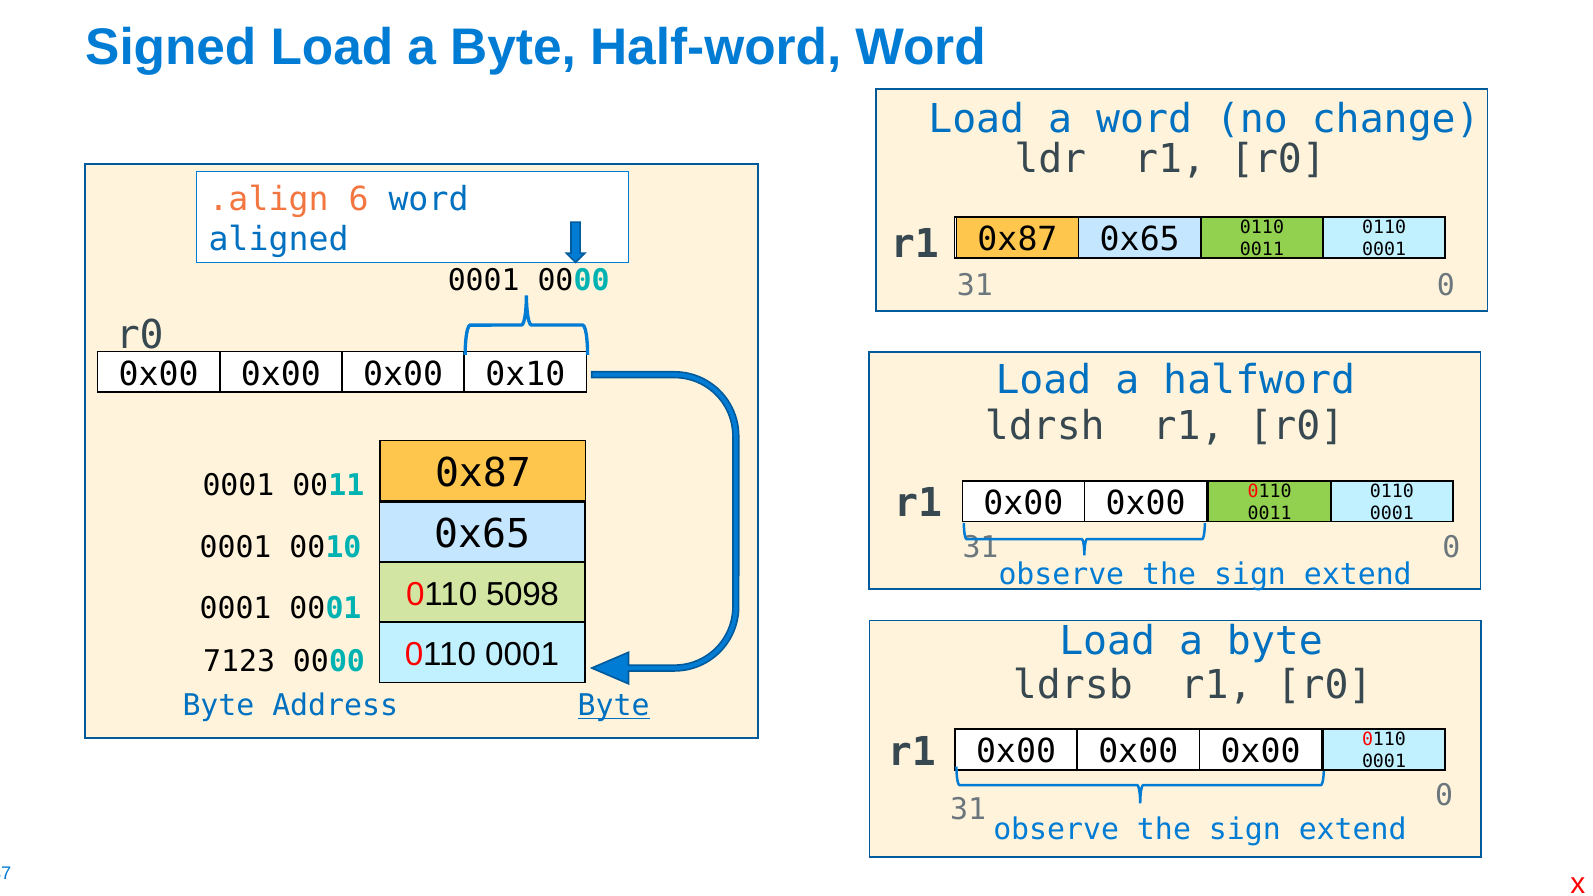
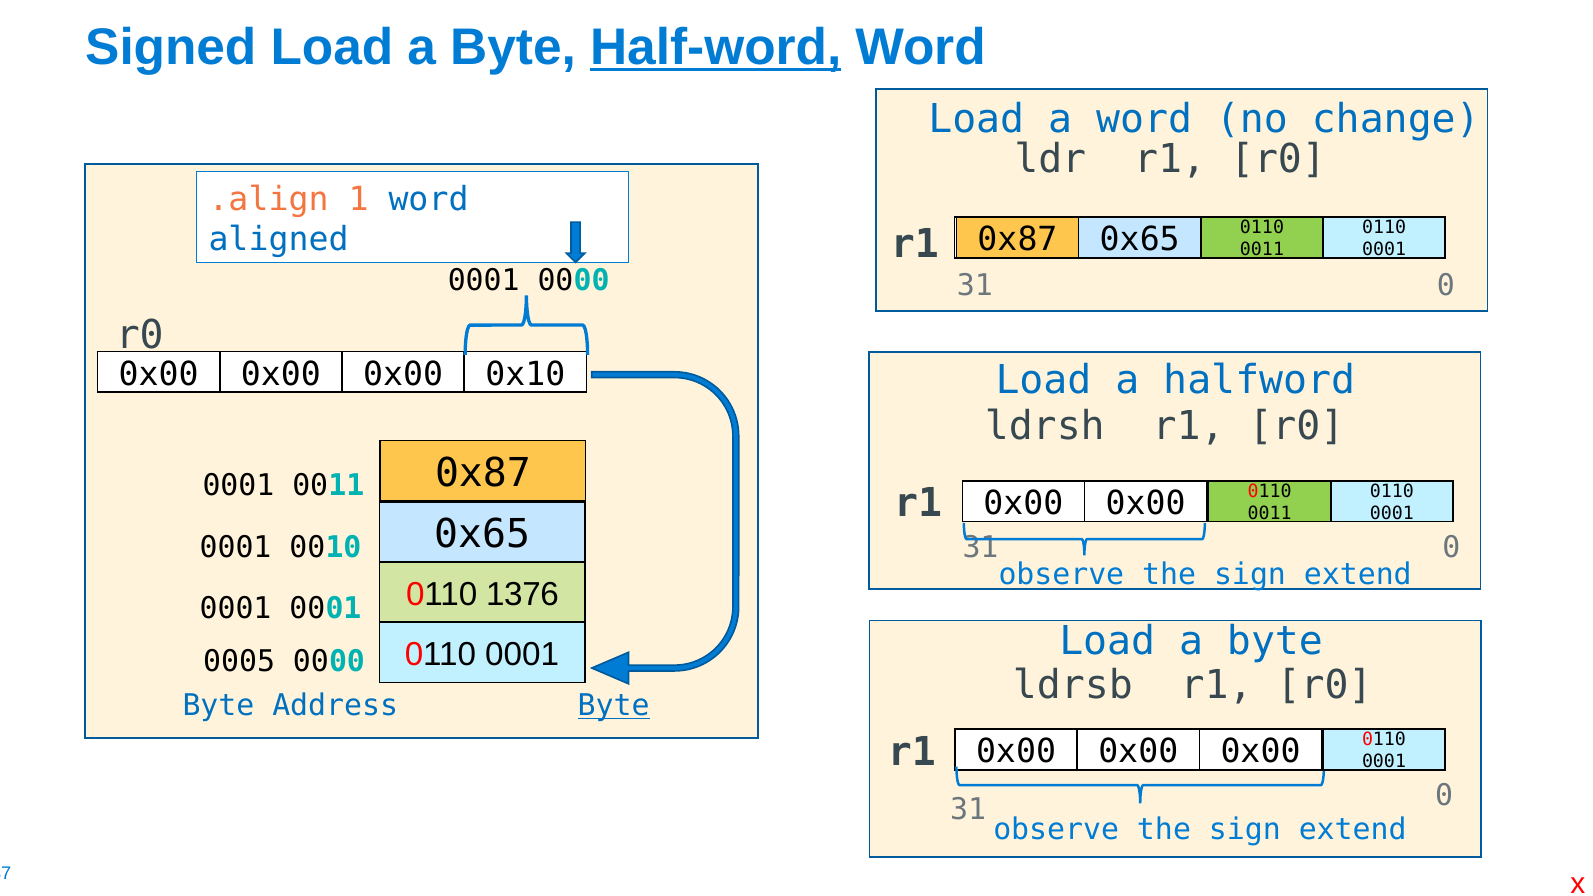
Half-word underline: none -> present
6: 6 -> 1
5098: 5098 -> 1376
7123: 7123 -> 0005
